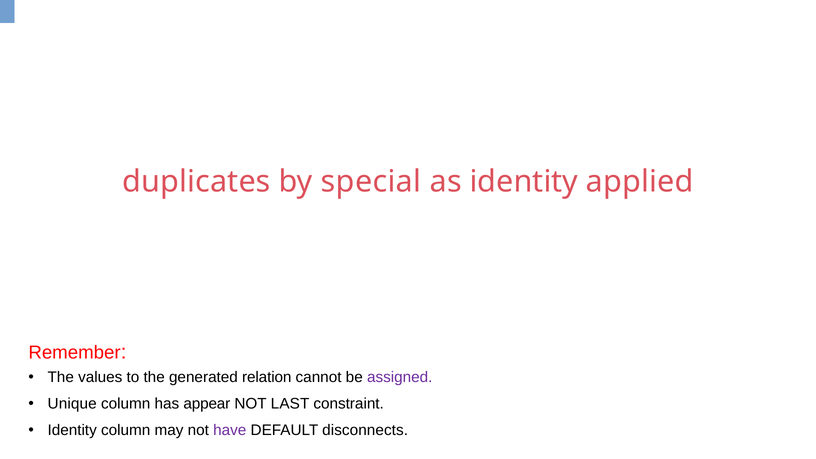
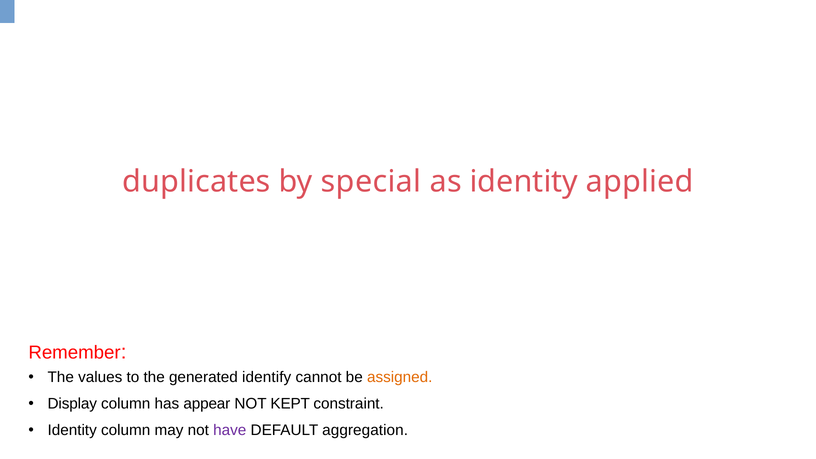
relation: relation -> identify
assigned colour: purple -> orange
Unique: Unique -> Display
LAST: LAST -> KEPT
disconnects: disconnects -> aggregation
